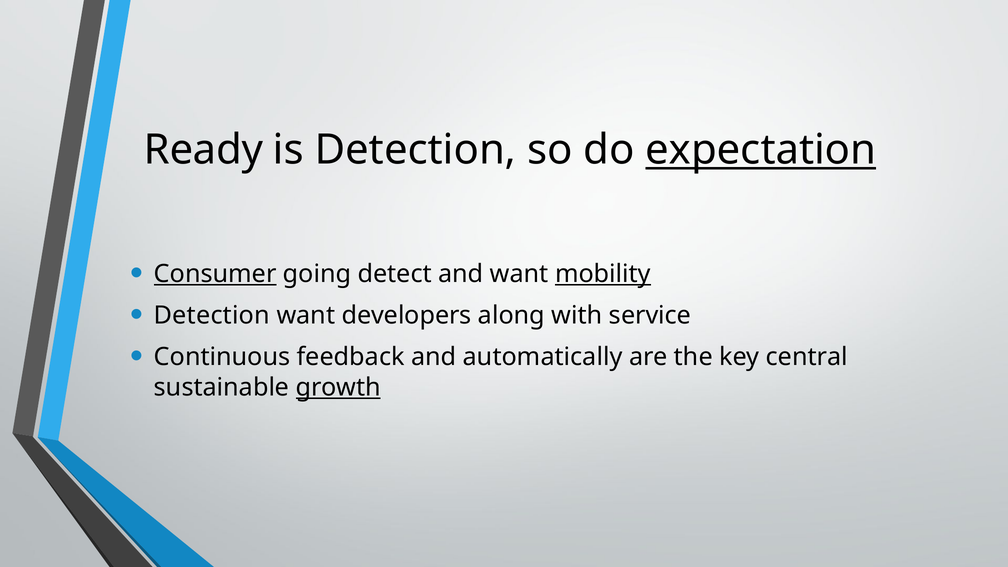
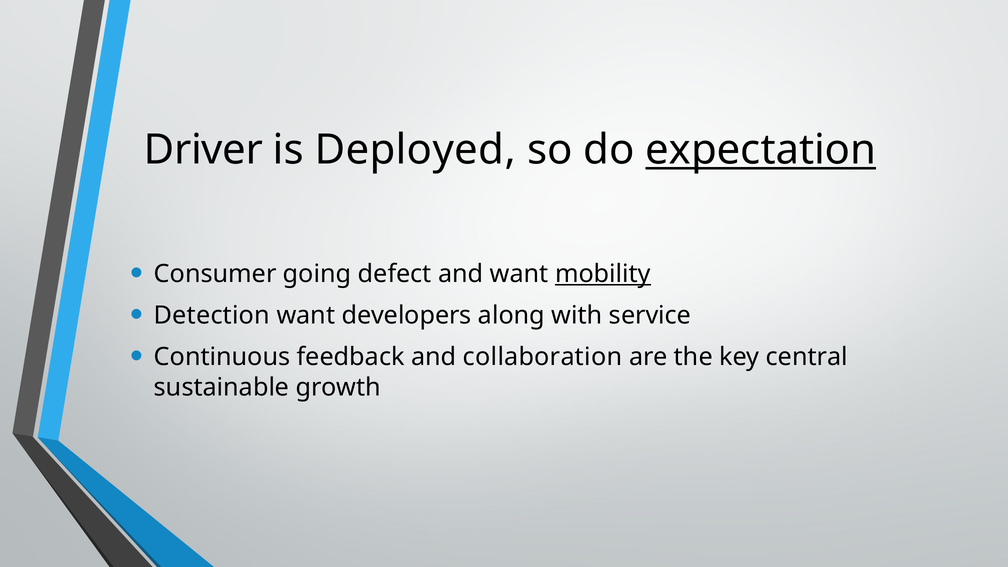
Ready: Ready -> Driver
is Detection: Detection -> Deployed
Consumer underline: present -> none
detect: detect -> defect
automatically: automatically -> collaboration
growth underline: present -> none
